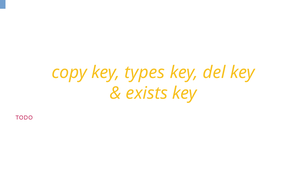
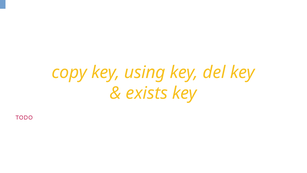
types: types -> using
